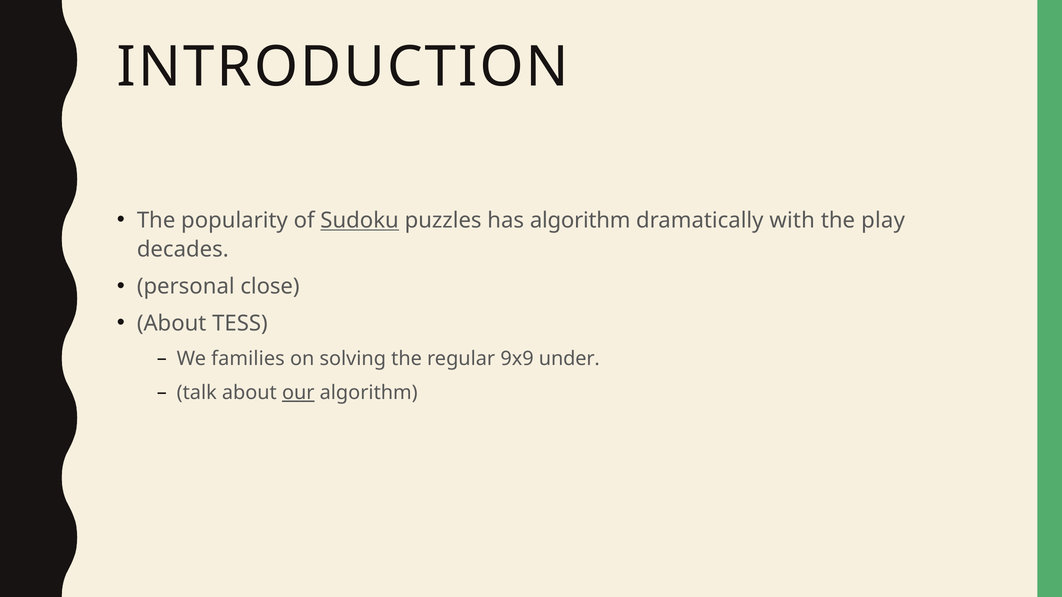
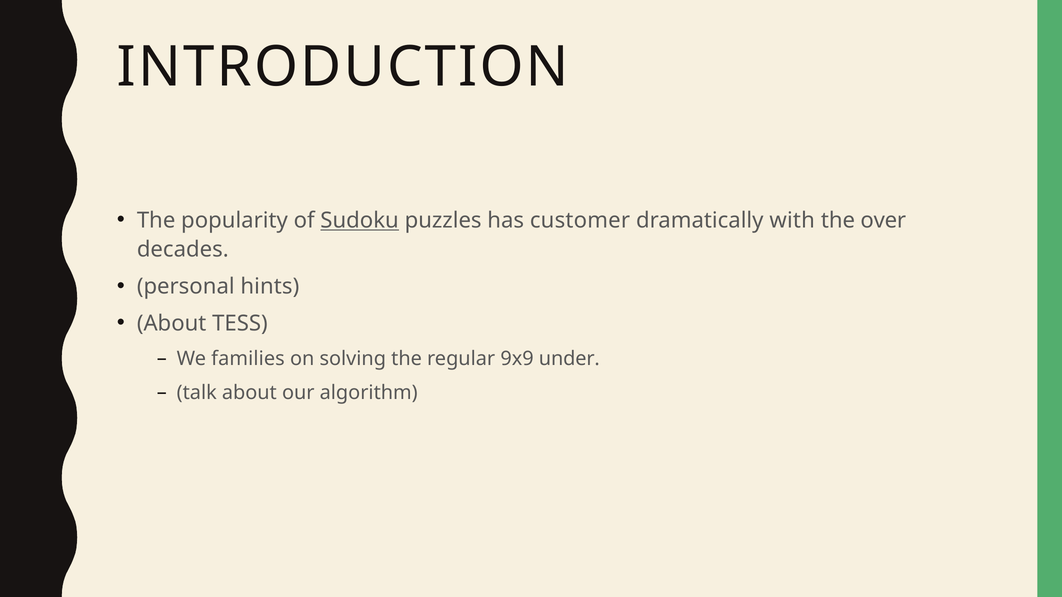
has algorithm: algorithm -> customer
play: play -> over
close: close -> hints
our underline: present -> none
